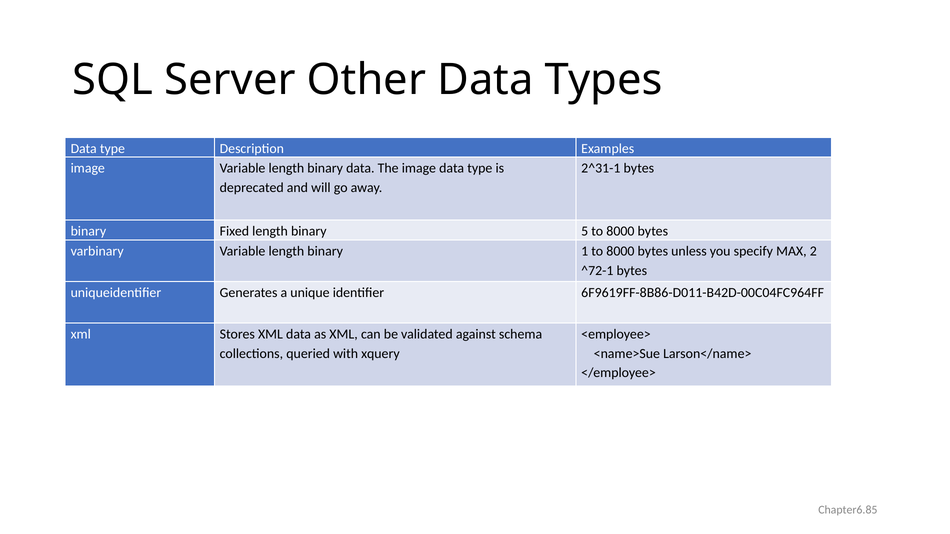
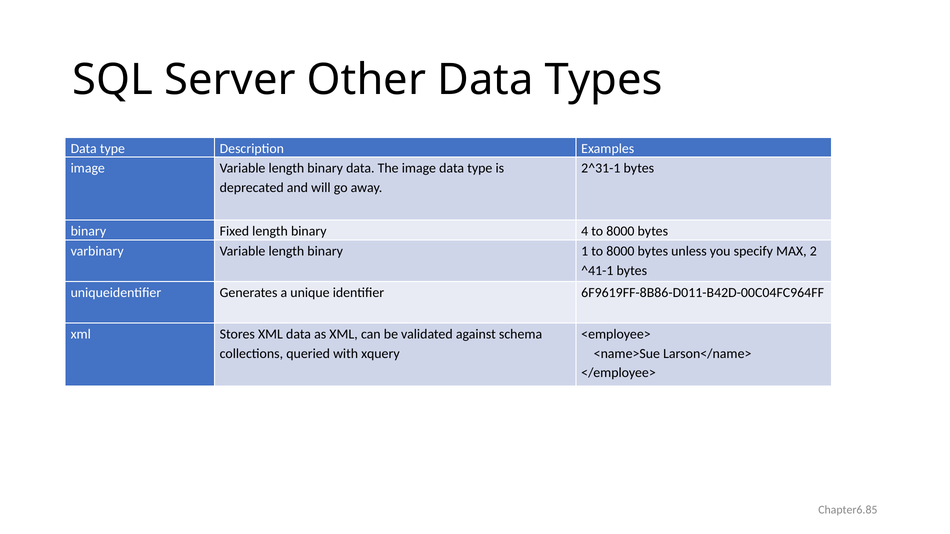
5: 5 -> 4
^72-1: ^72-1 -> ^41-1
